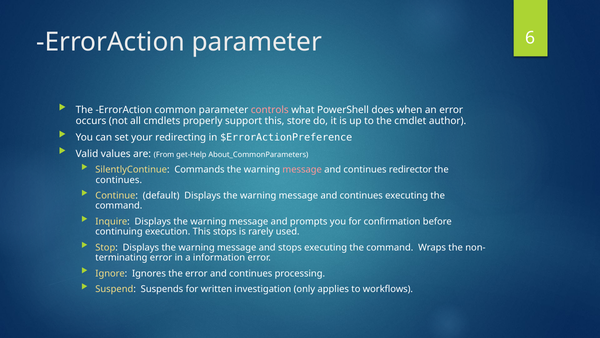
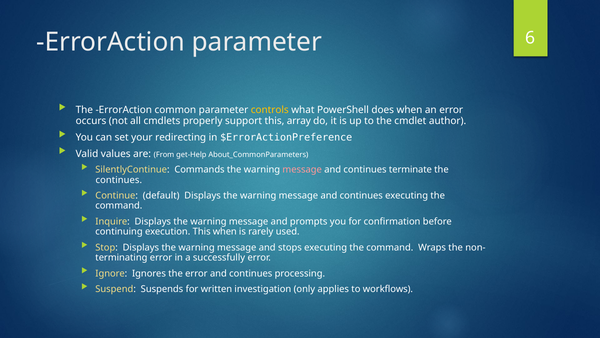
controls colour: pink -> yellow
store: store -> array
redirector: redirector -> terminate
This stops: stops -> when
information: information -> successfully
